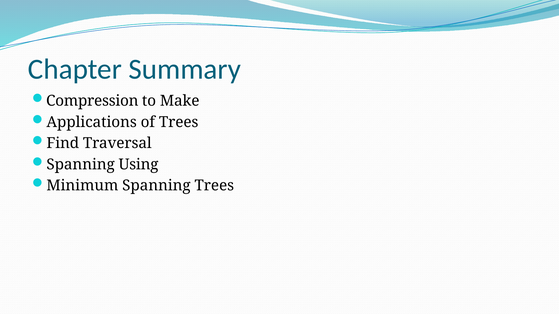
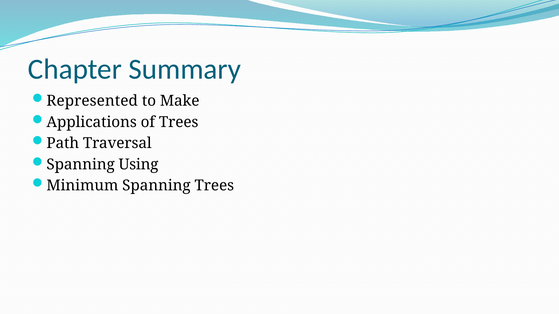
Compression: Compression -> Represented
Find: Find -> Path
